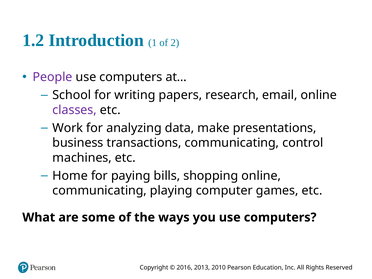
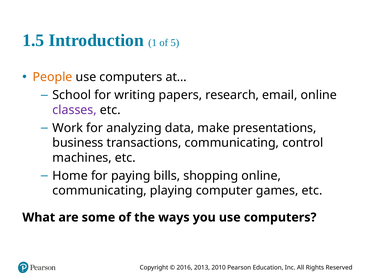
1.2: 1.2 -> 1.5
2: 2 -> 5
People colour: purple -> orange
